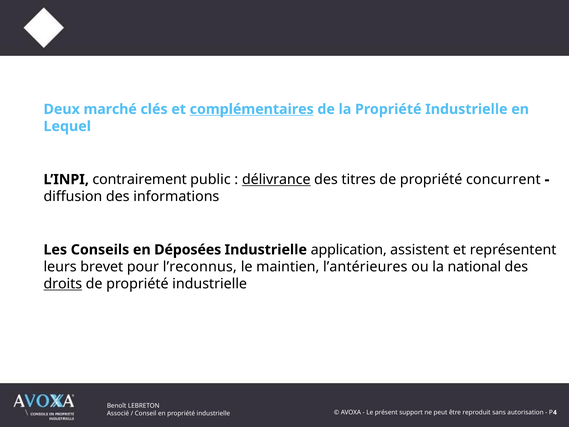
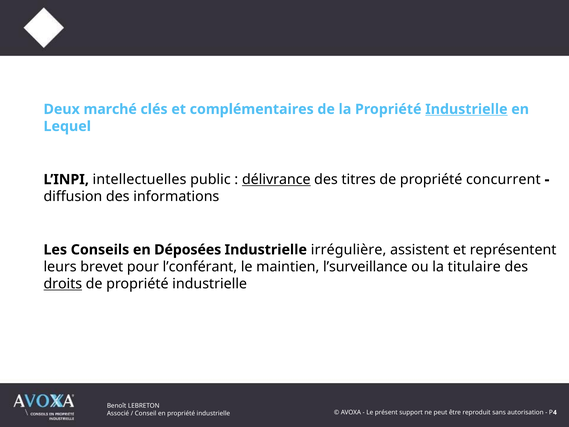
complémentaires underline: present -> none
Industrielle at (466, 109) underline: none -> present
contrairement: contrairement -> intellectuelles
application: application -> irrégulière
l’reconnus: l’reconnus -> l’conférant
l’antérieures: l’antérieures -> l’surveillance
national: national -> titulaire
